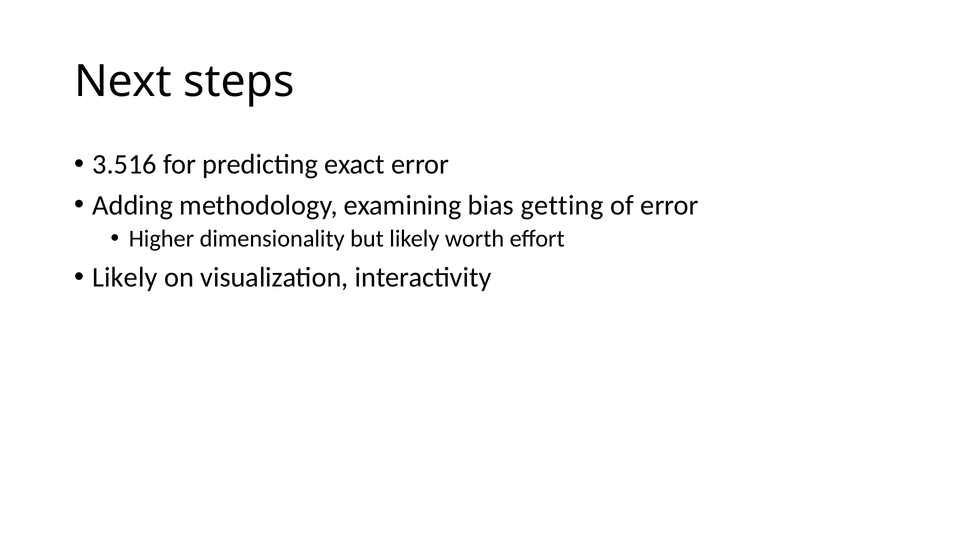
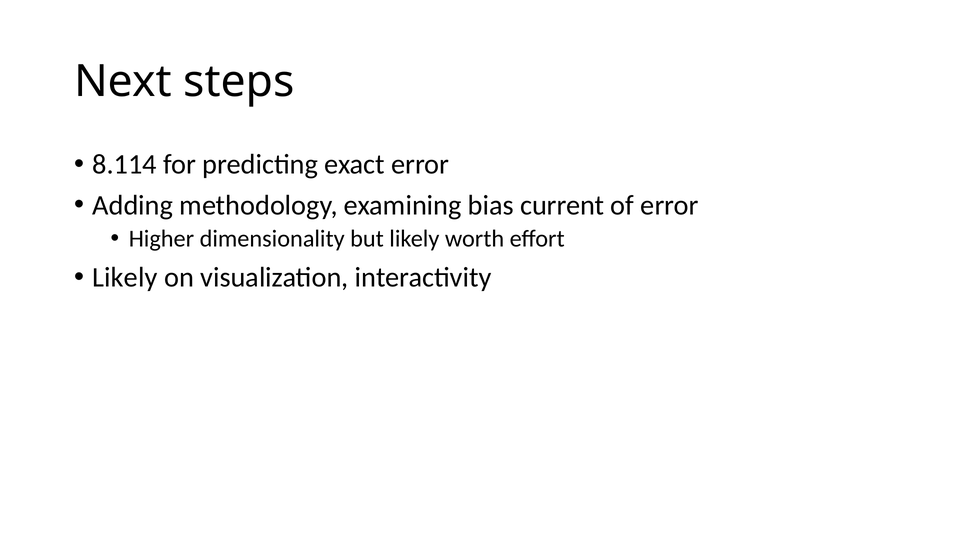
3.516: 3.516 -> 8.114
getting: getting -> current
